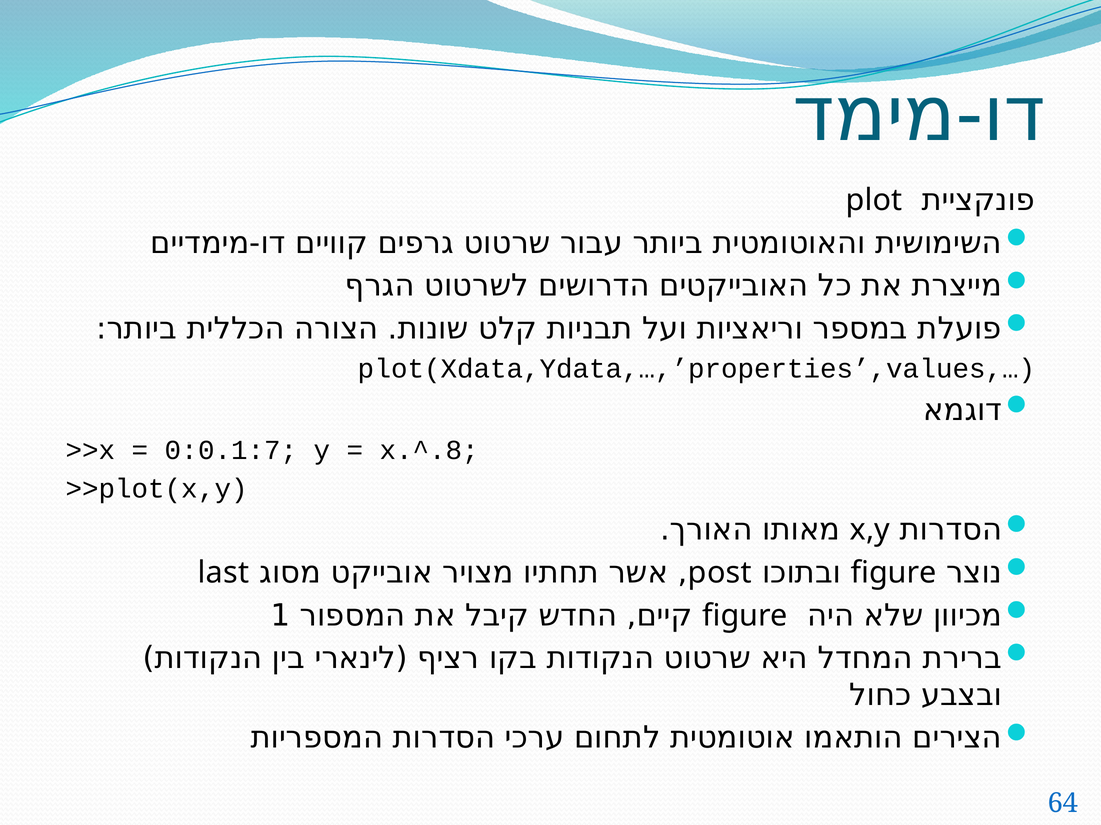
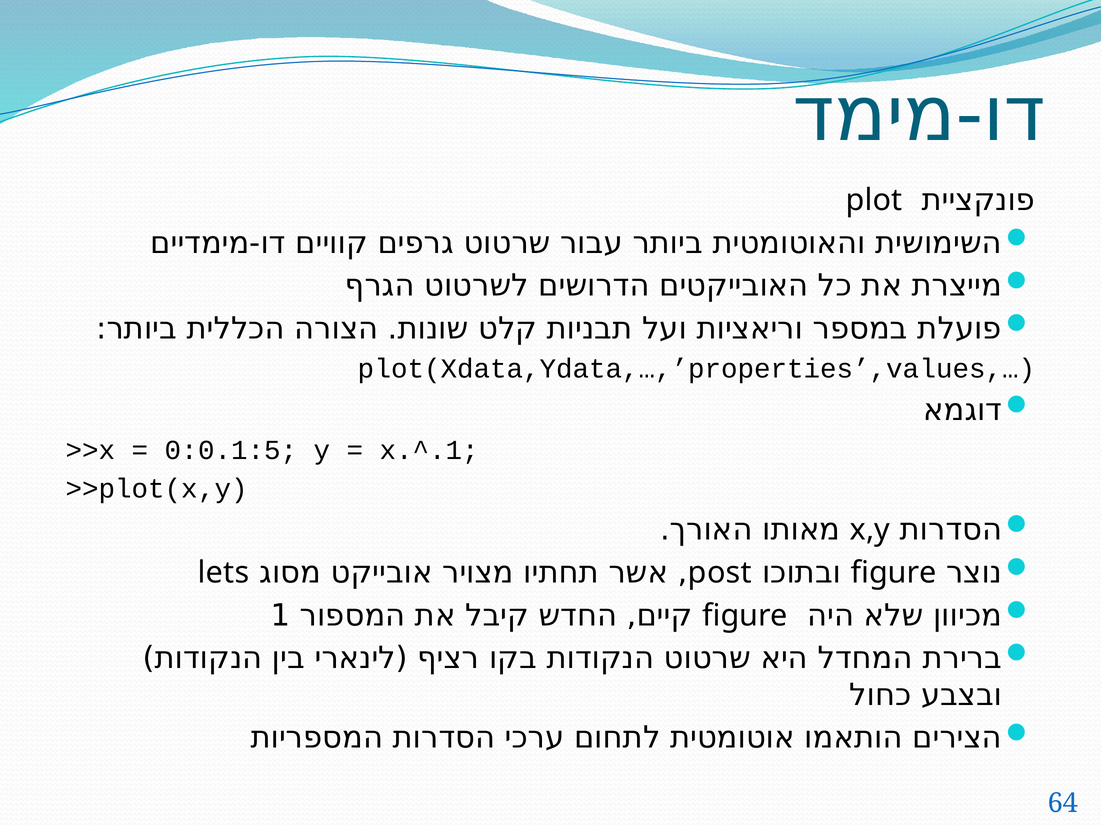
0:0.1:7: 0:0.1:7 -> 0:0.1:5
x.^.8: x.^.8 -> x.^.1
last: last -> lets
